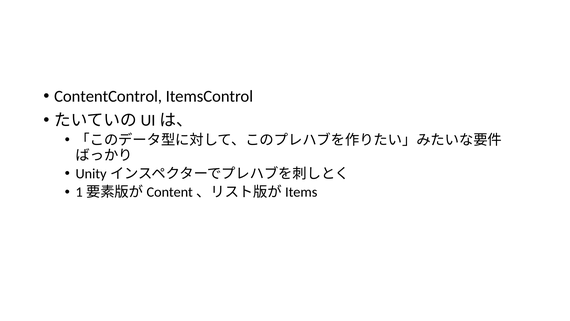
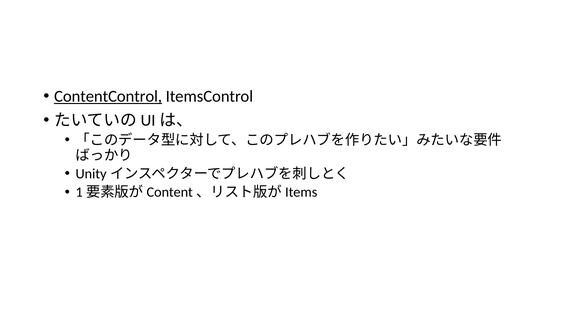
ContentControl underline: none -> present
